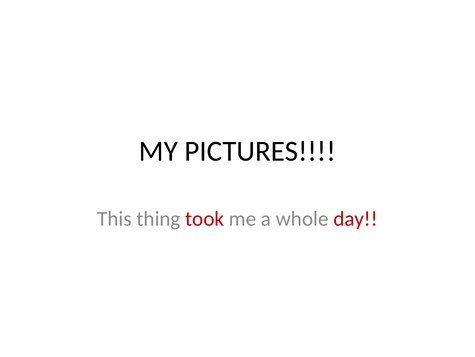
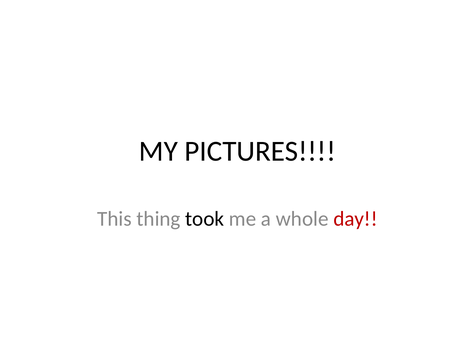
took colour: red -> black
